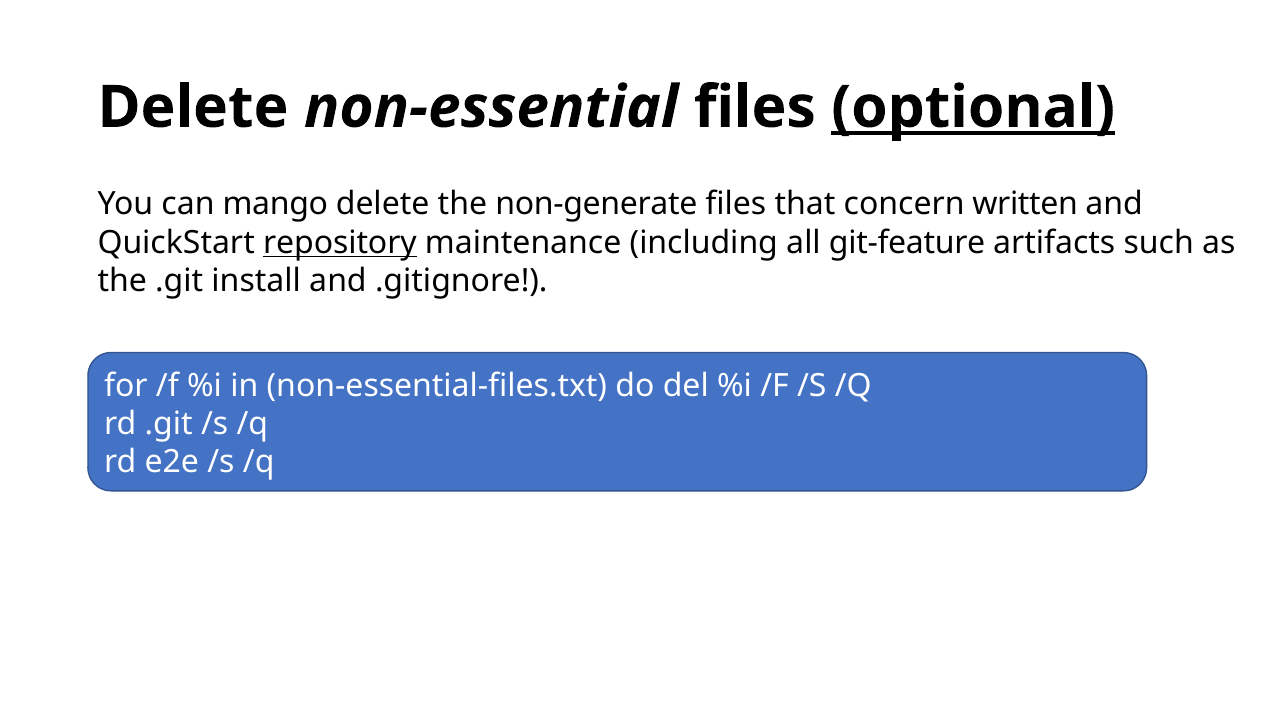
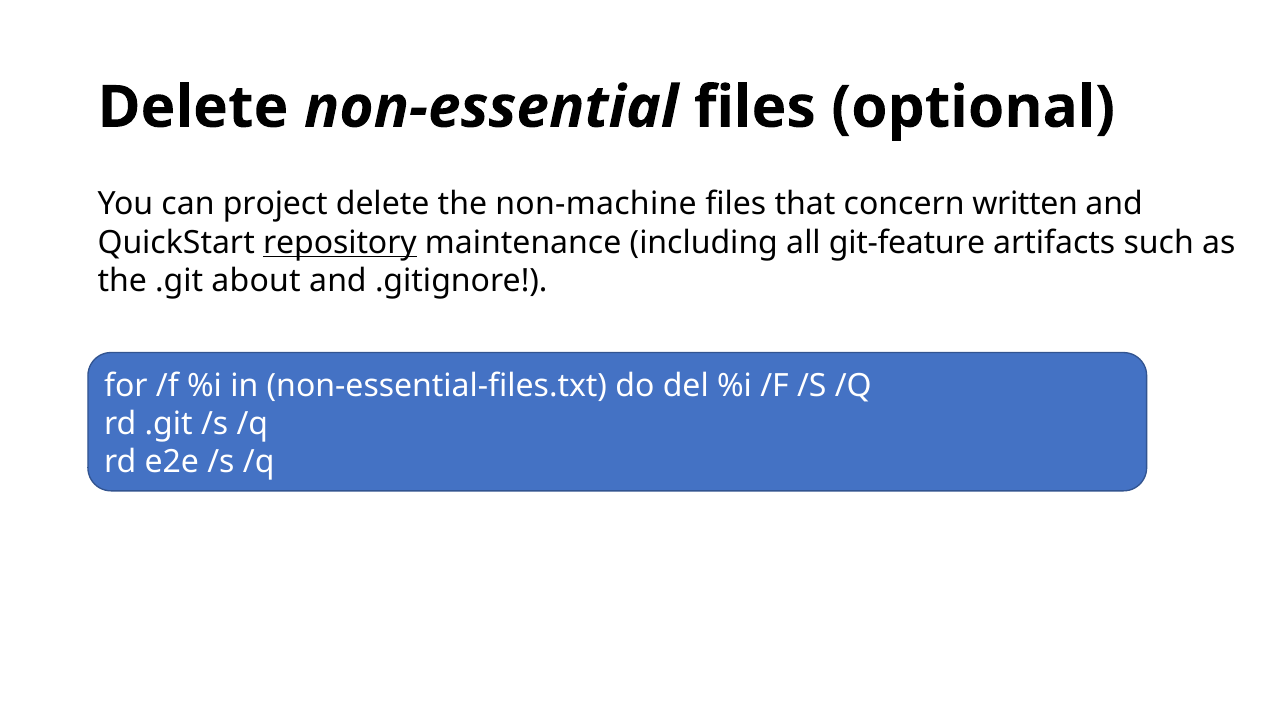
optional underline: present -> none
mango: mango -> project
non-generate: non-generate -> non-machine
install: install -> about
